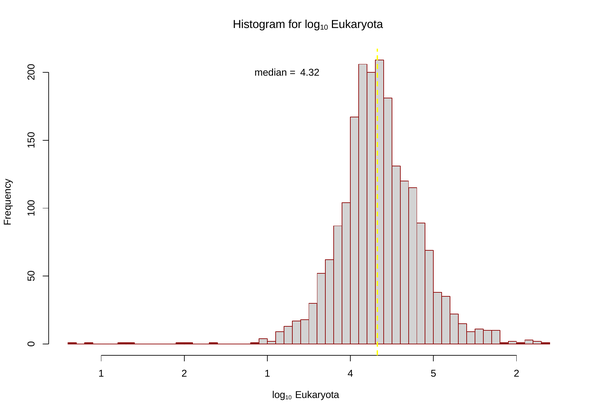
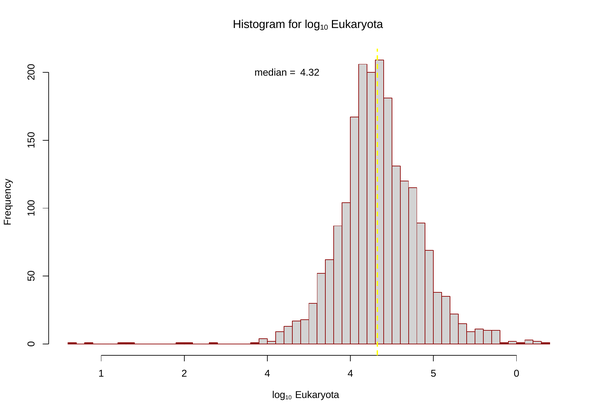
2 1: 1 -> 4
4 5 2: 2 -> 0
